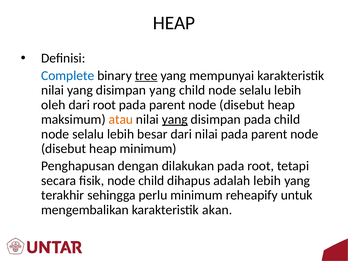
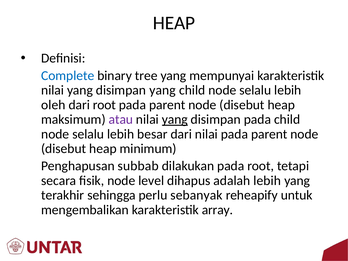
tree underline: present -> none
atau colour: orange -> purple
dengan: dengan -> subbab
node child: child -> level
perlu minimum: minimum -> sebanyak
akan: akan -> array
